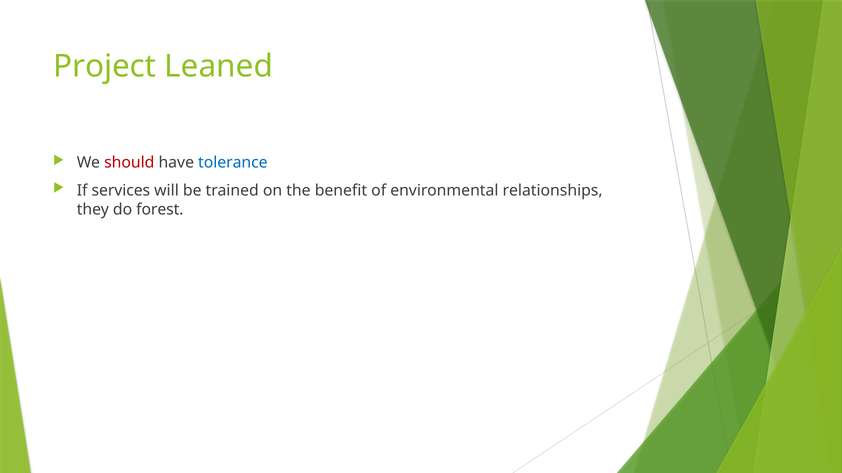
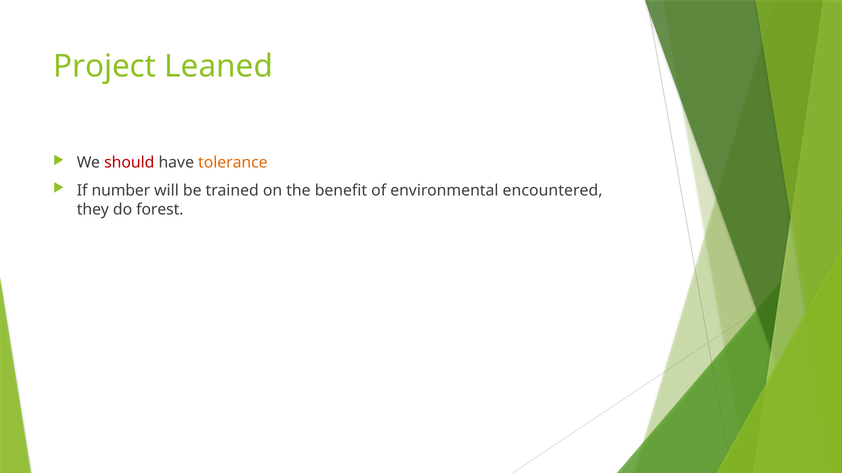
tolerance colour: blue -> orange
services: services -> number
relationships: relationships -> encountered
